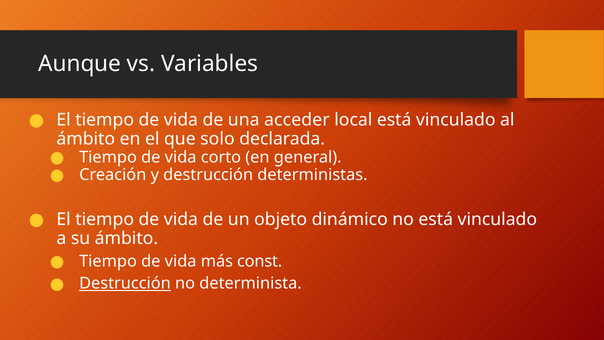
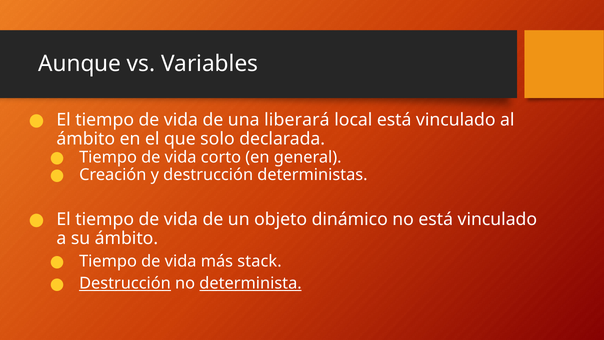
acceder: acceder -> liberará
const: const -> stack
determinista underline: none -> present
